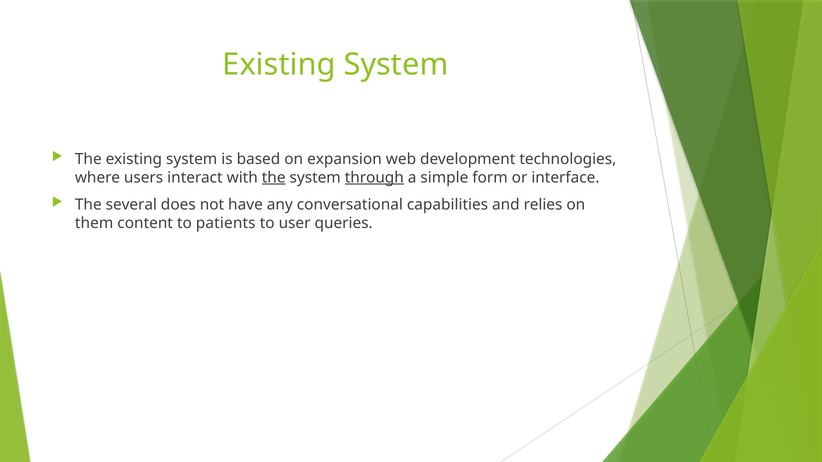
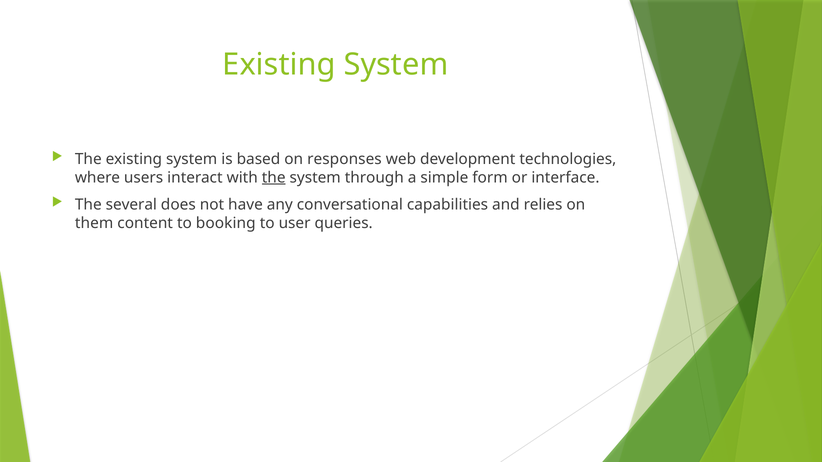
expansion: expansion -> responses
through underline: present -> none
patients: patients -> booking
